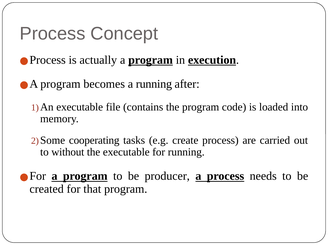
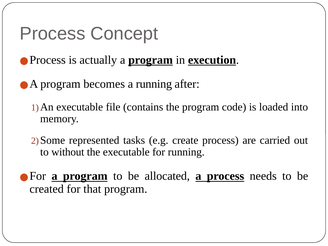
cooperating: cooperating -> represented
producer: producer -> allocated
